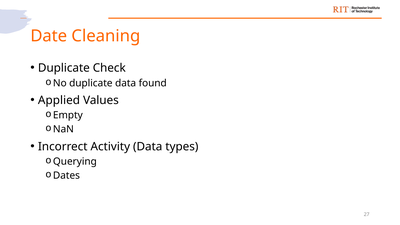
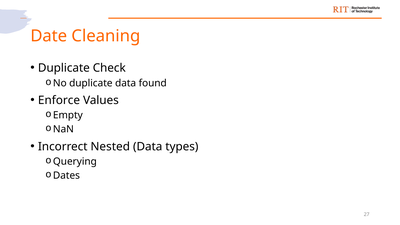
Applied: Applied -> Enforce
Activity: Activity -> Nested
